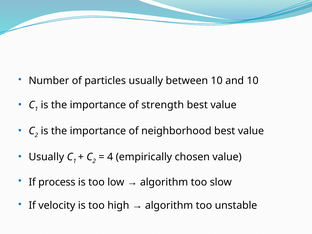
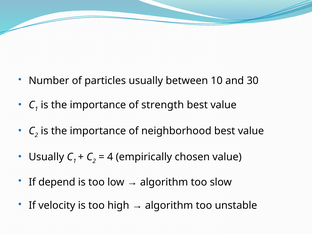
and 10: 10 -> 30
process: process -> depend
